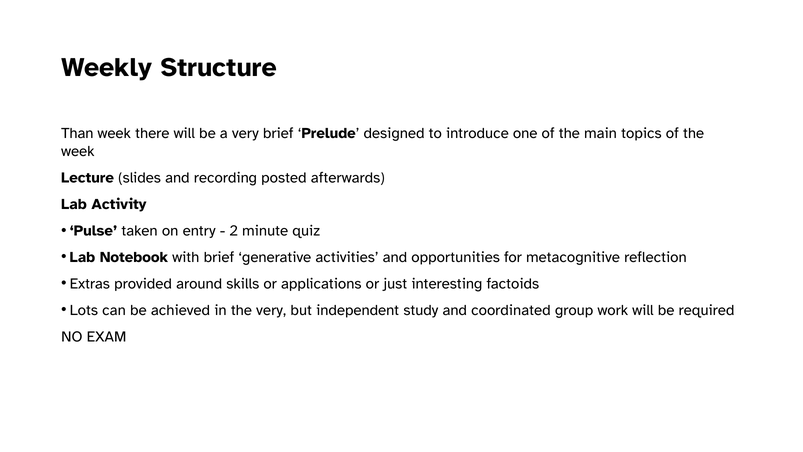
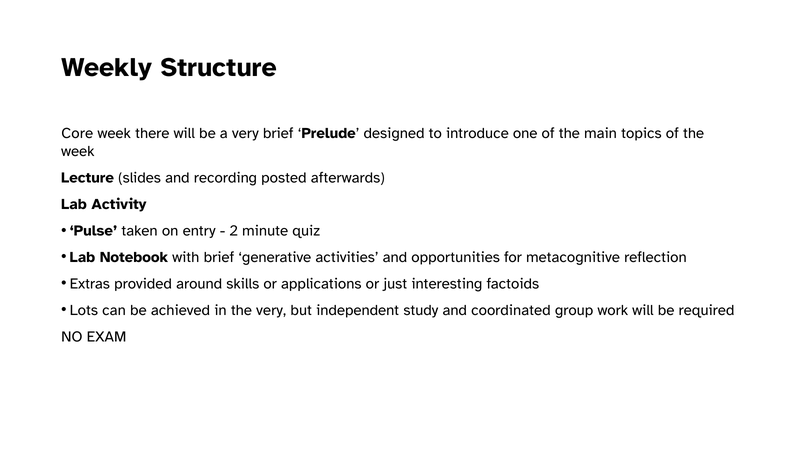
Than: Than -> Core
